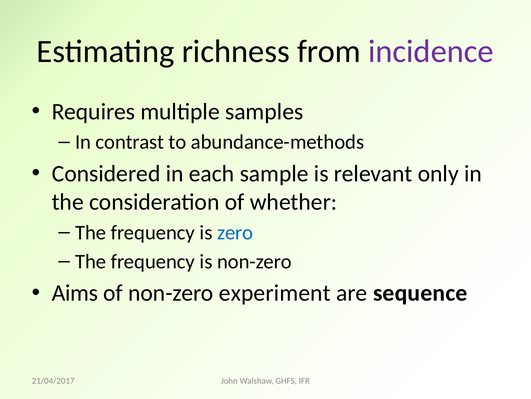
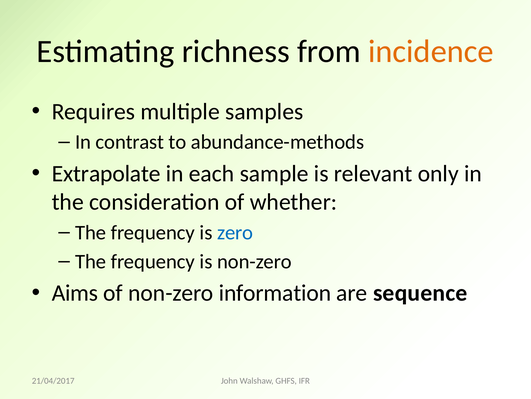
incidence colour: purple -> orange
Considered: Considered -> Extrapolate
experiment: experiment -> information
